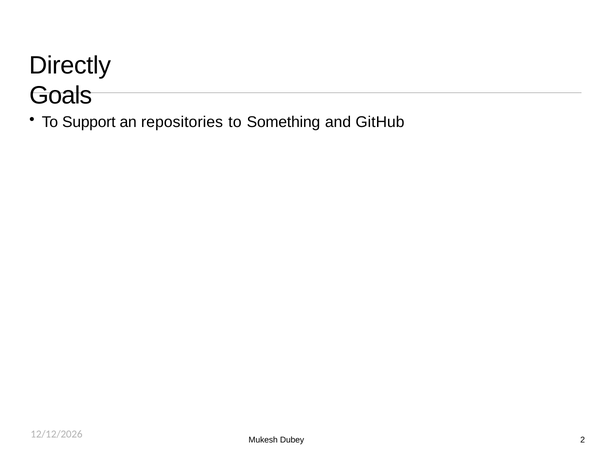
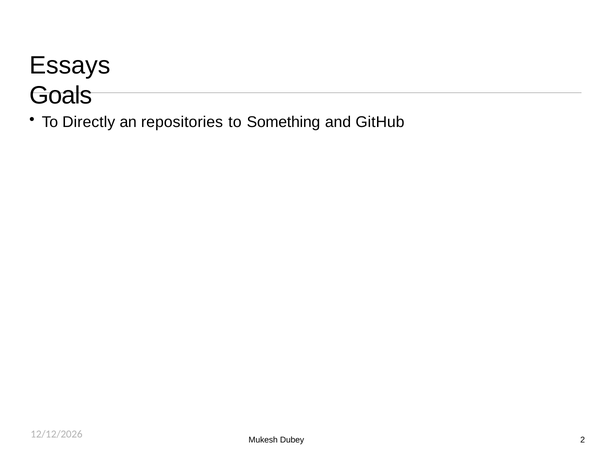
Directly: Directly -> Essays
Support: Support -> Directly
